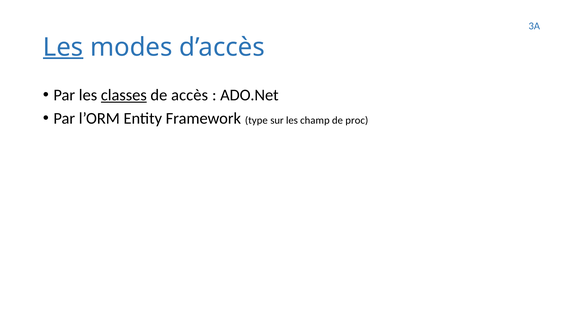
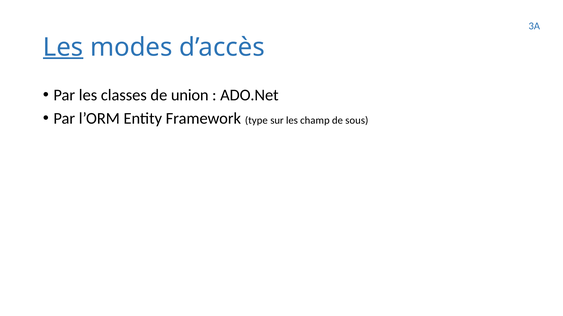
classes underline: present -> none
accès: accès -> union
proc: proc -> sous
